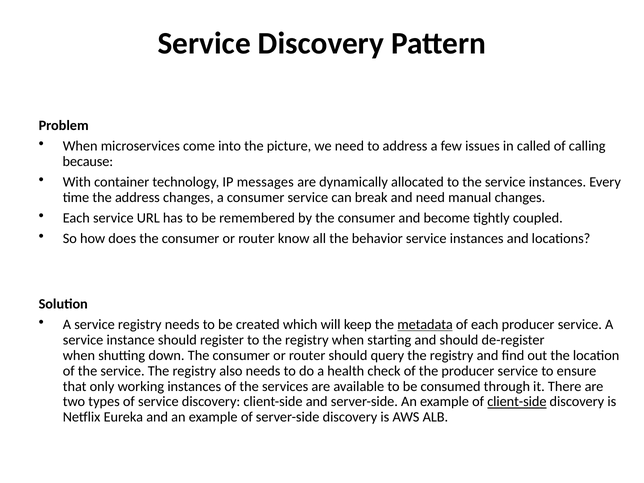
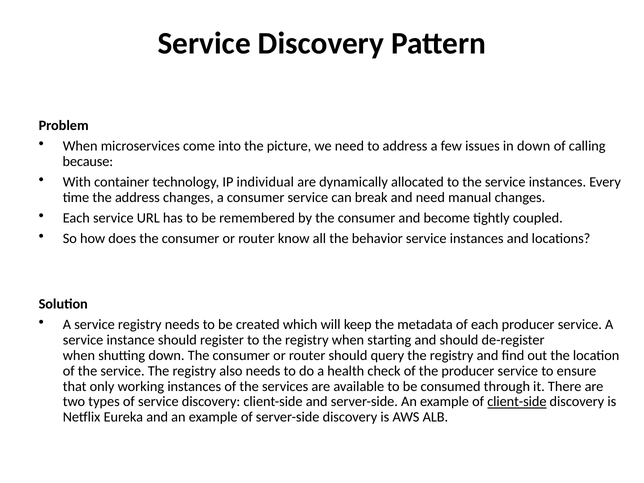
in called: called -> down
messages: messages -> individual
metadata underline: present -> none
